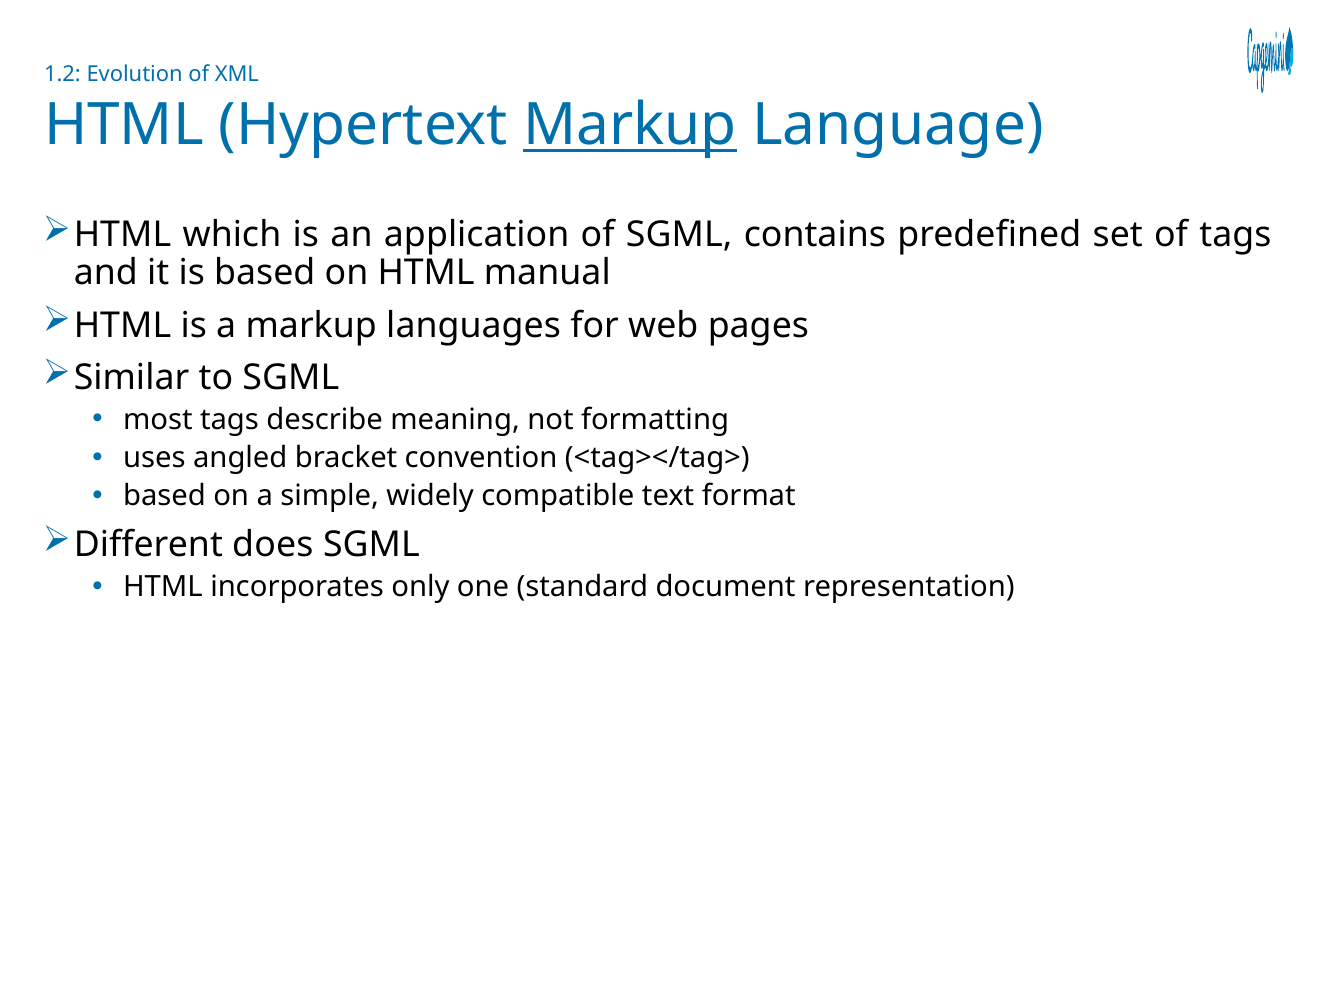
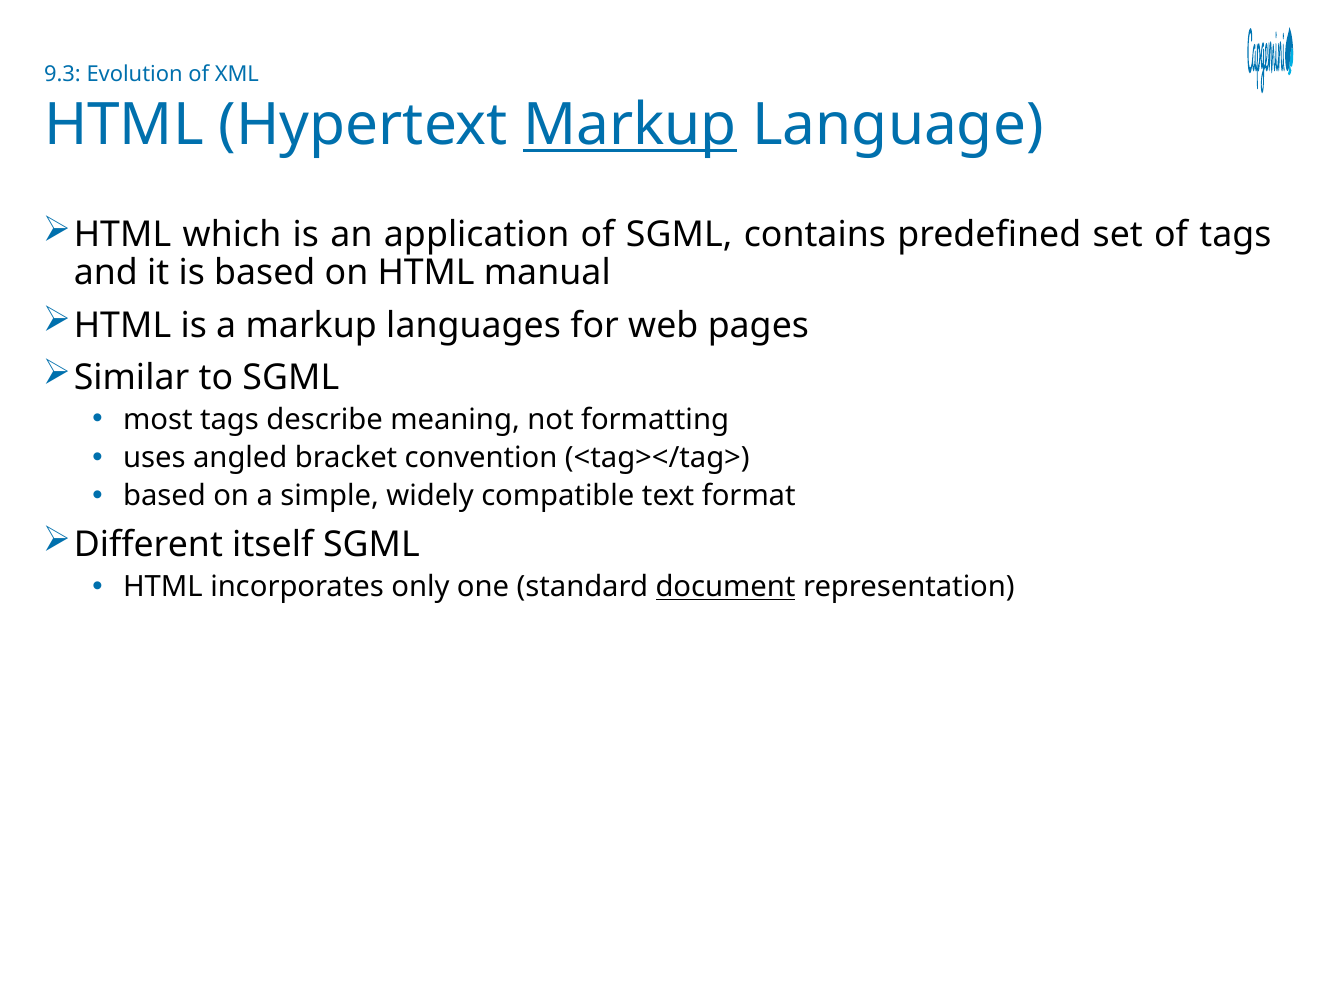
1.2: 1.2 -> 9.3
does: does -> itself
document underline: none -> present
